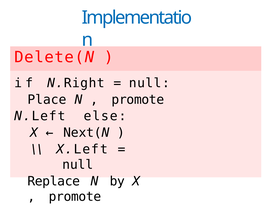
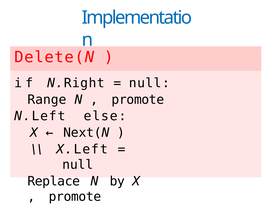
Place: Place -> Range
